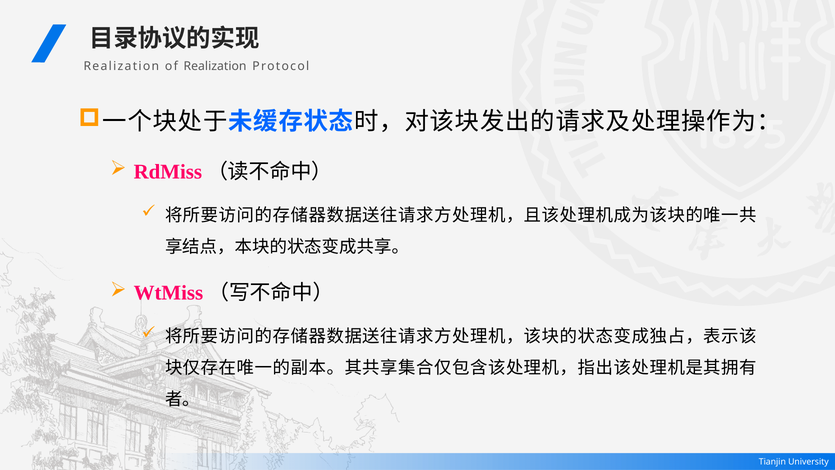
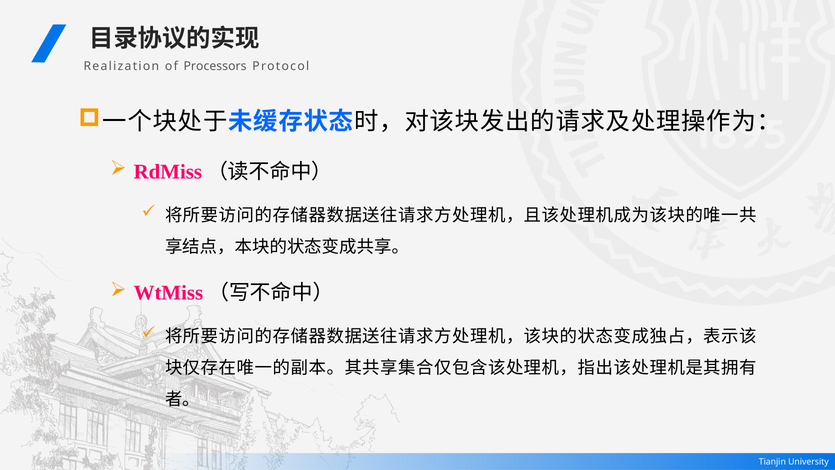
of Realization: Realization -> Processors
